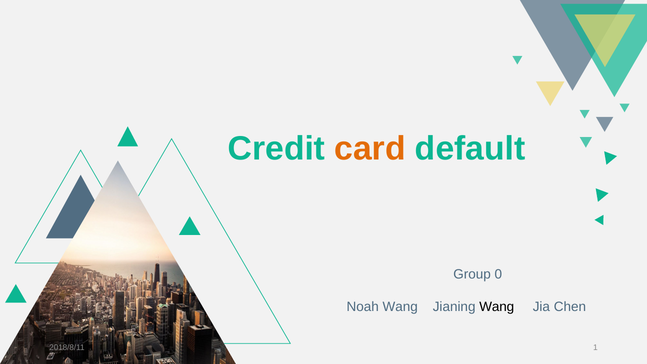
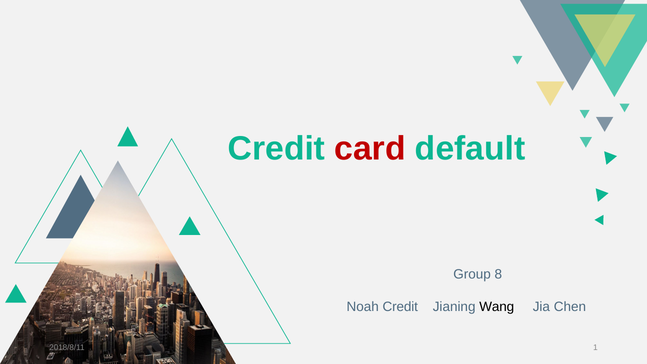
card colour: orange -> red
0: 0 -> 8
Noah Wang: Wang -> Credit
